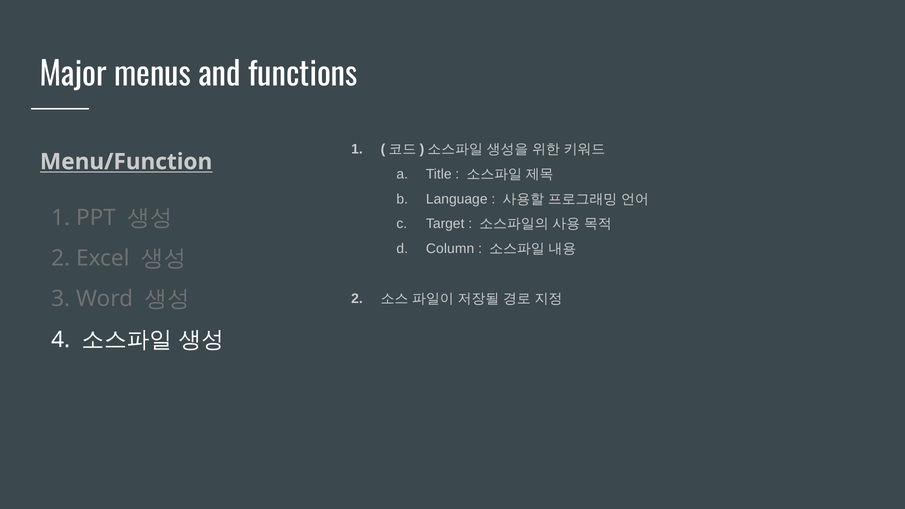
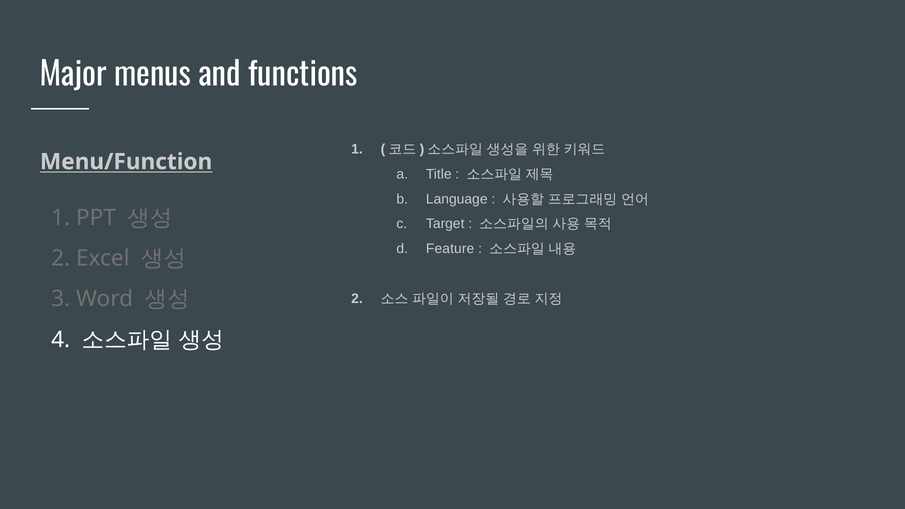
Column: Column -> Feature
